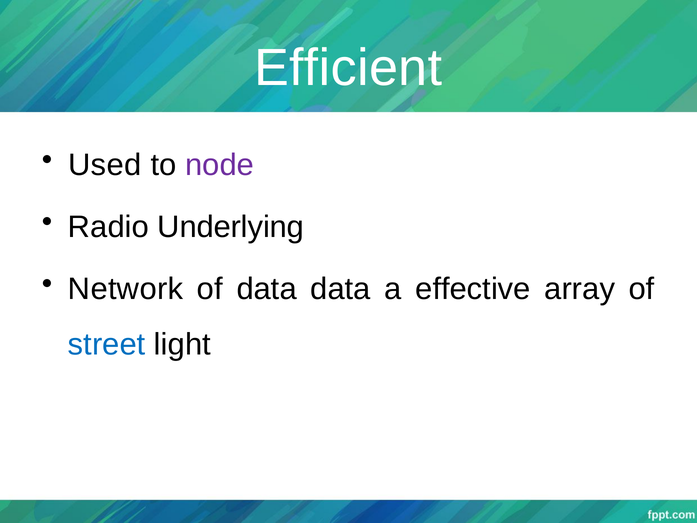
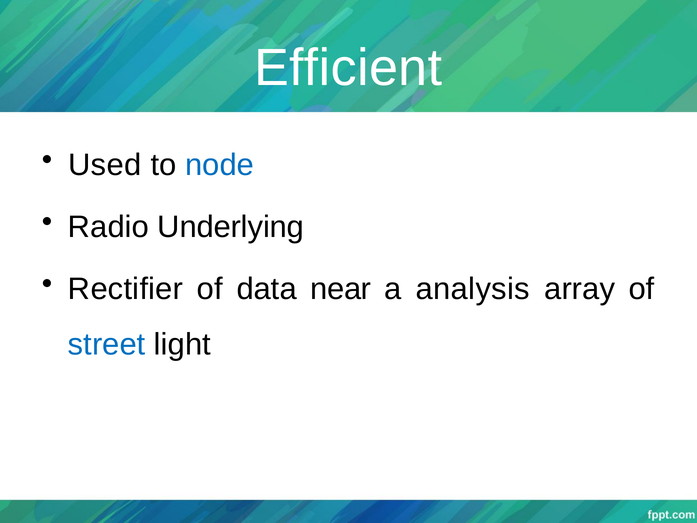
node colour: purple -> blue
Network: Network -> Rectifier
data data: data -> near
effective: effective -> analysis
